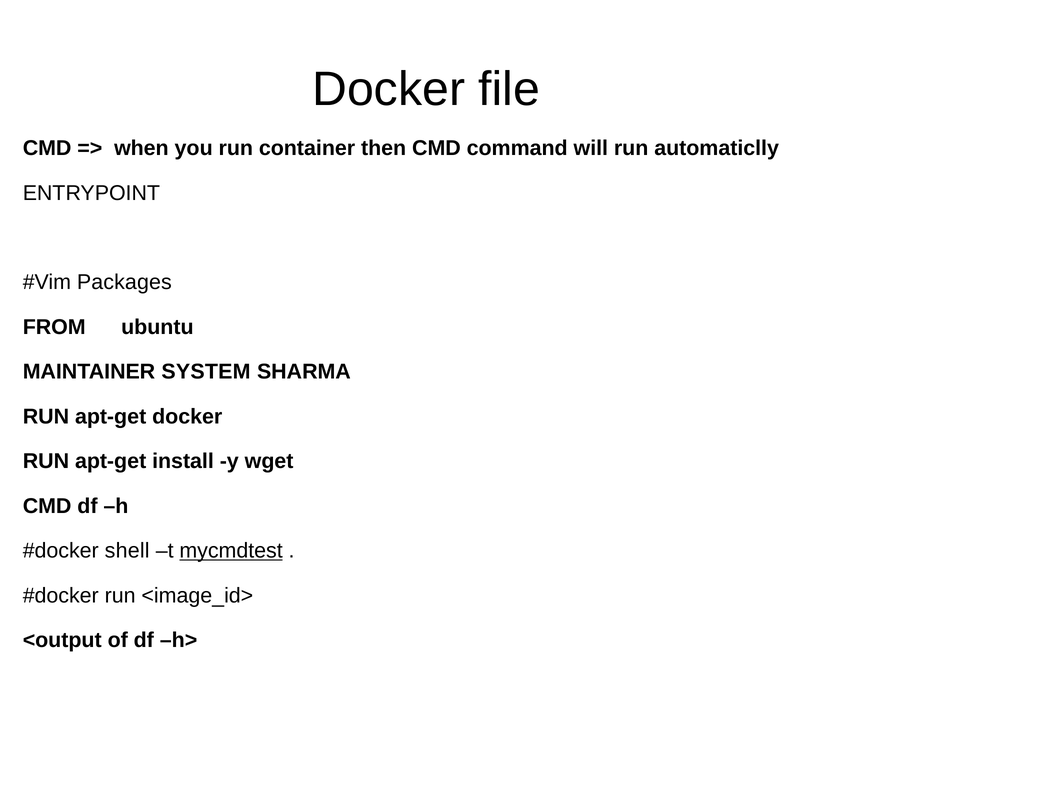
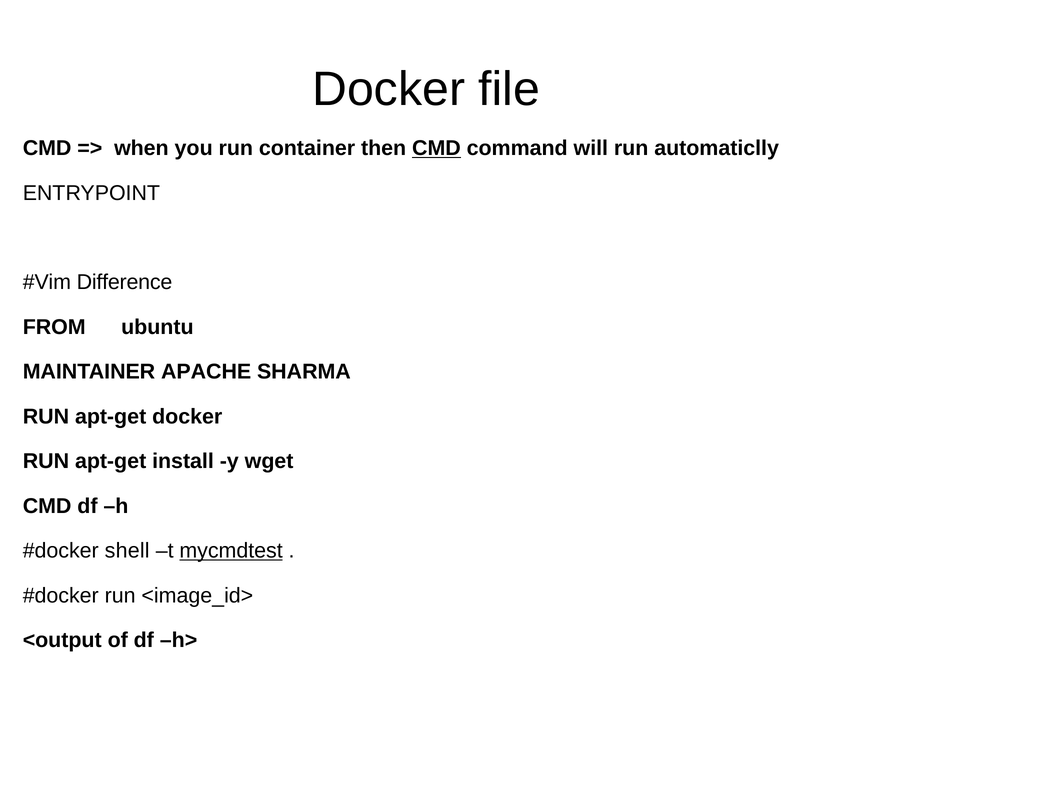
CMD at (436, 148) underline: none -> present
Packages: Packages -> Difference
SYSTEM: SYSTEM -> APACHE
